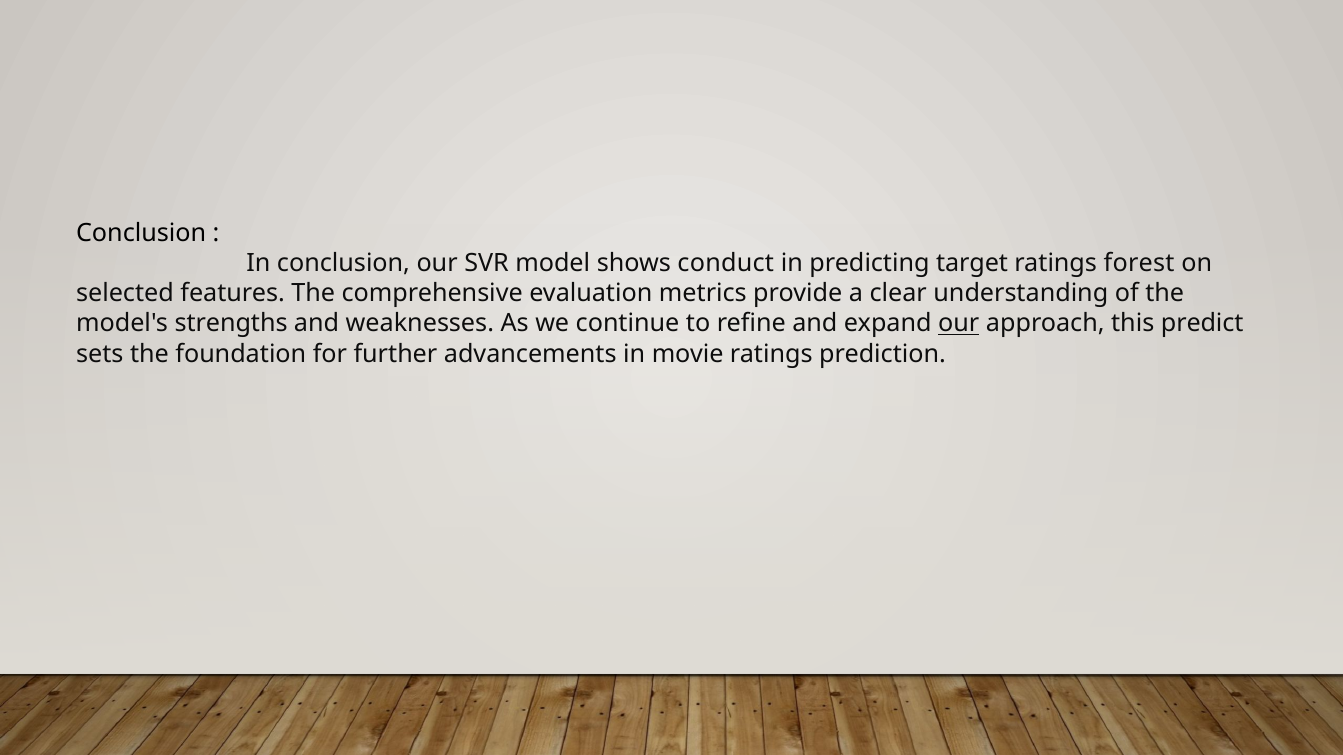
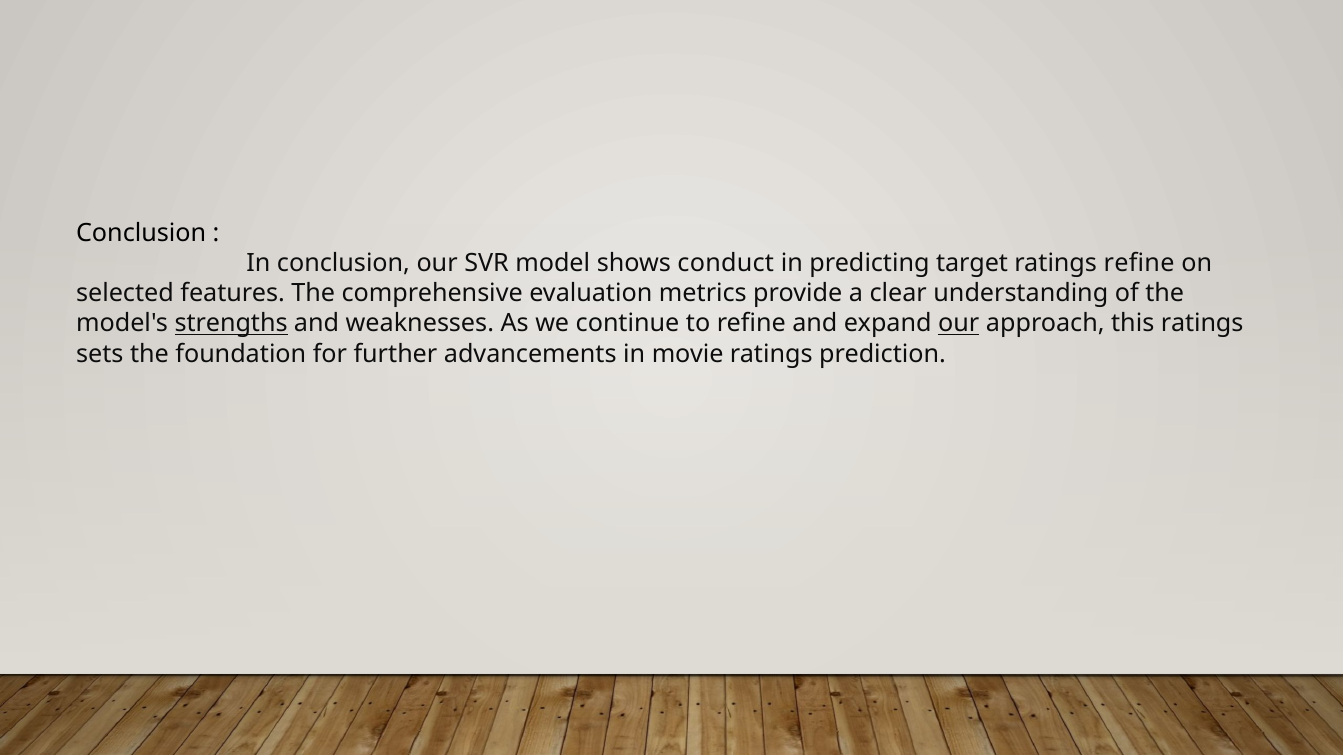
ratings forest: forest -> refine
strengths underline: none -> present
this predict: predict -> ratings
